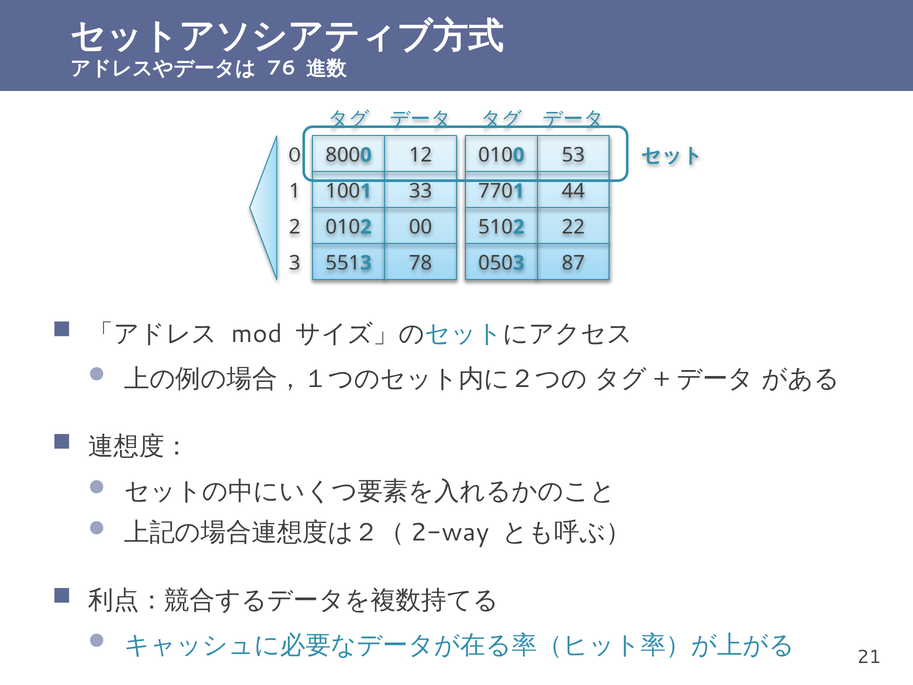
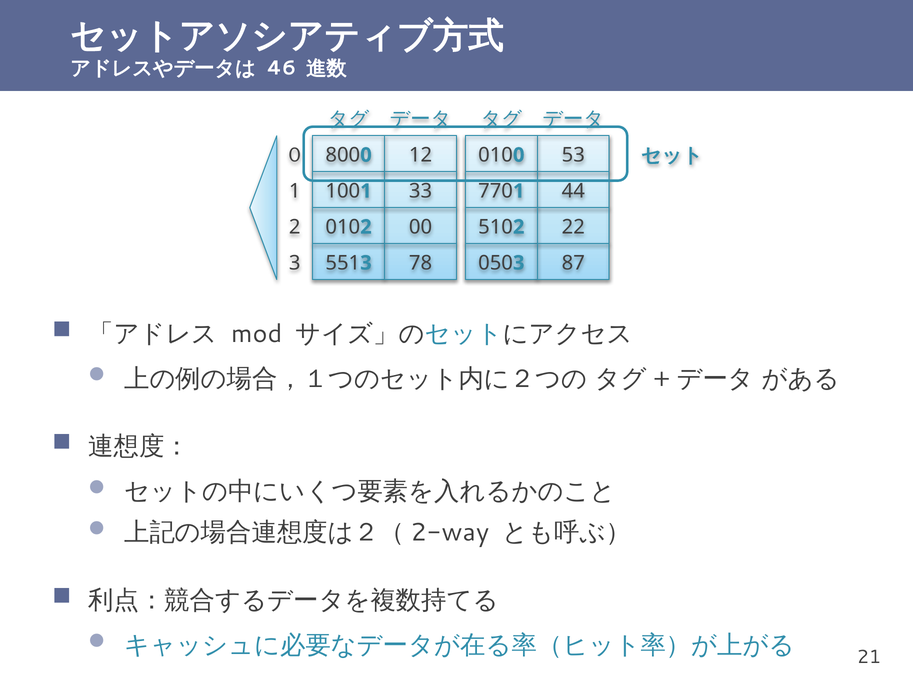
76: 76 -> 46
